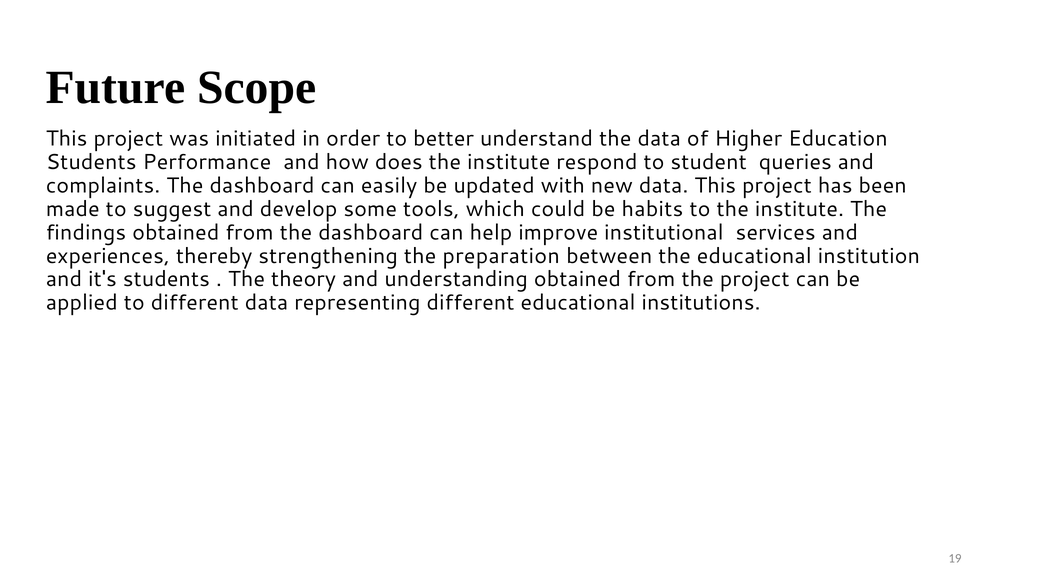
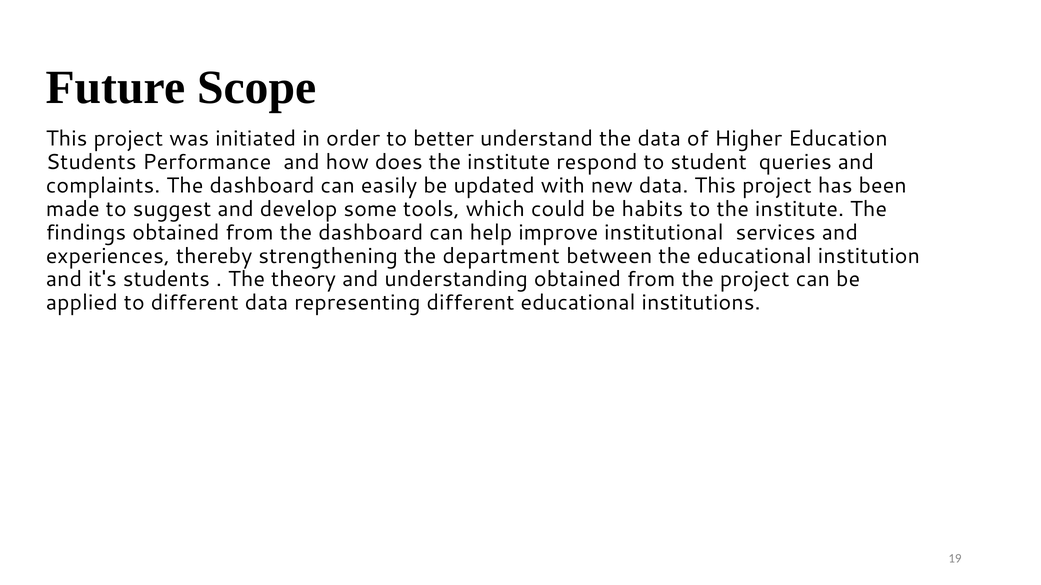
preparation: preparation -> department
